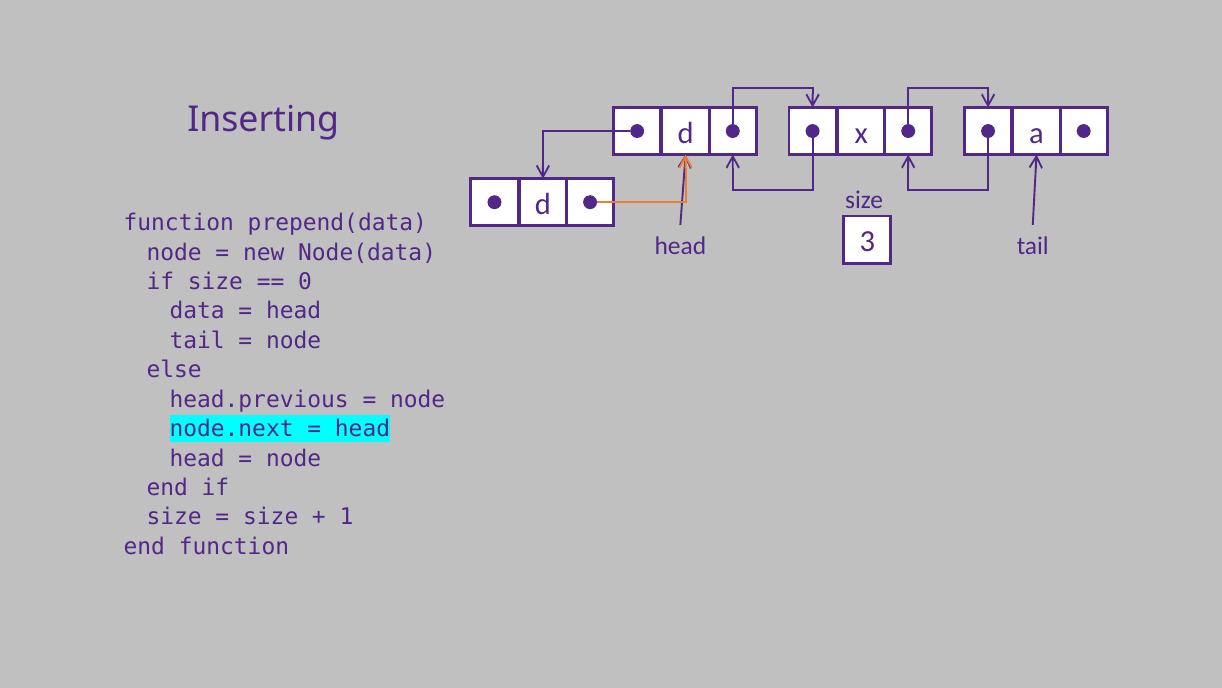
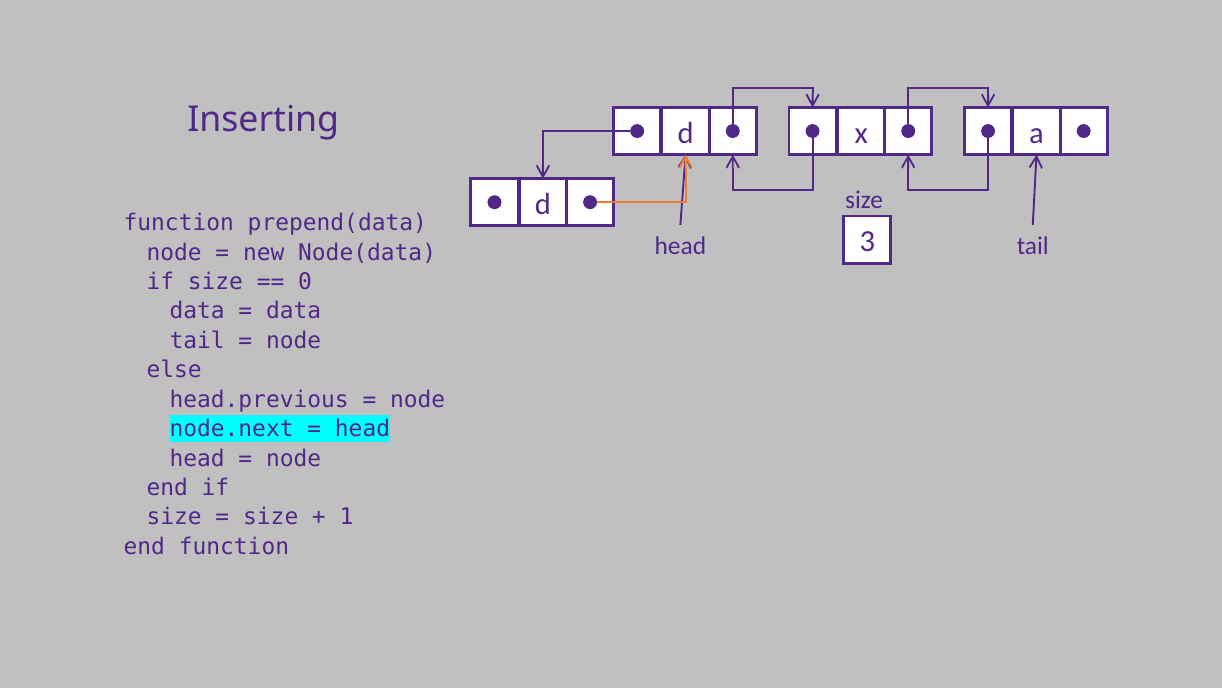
head at (294, 311): head -> data
